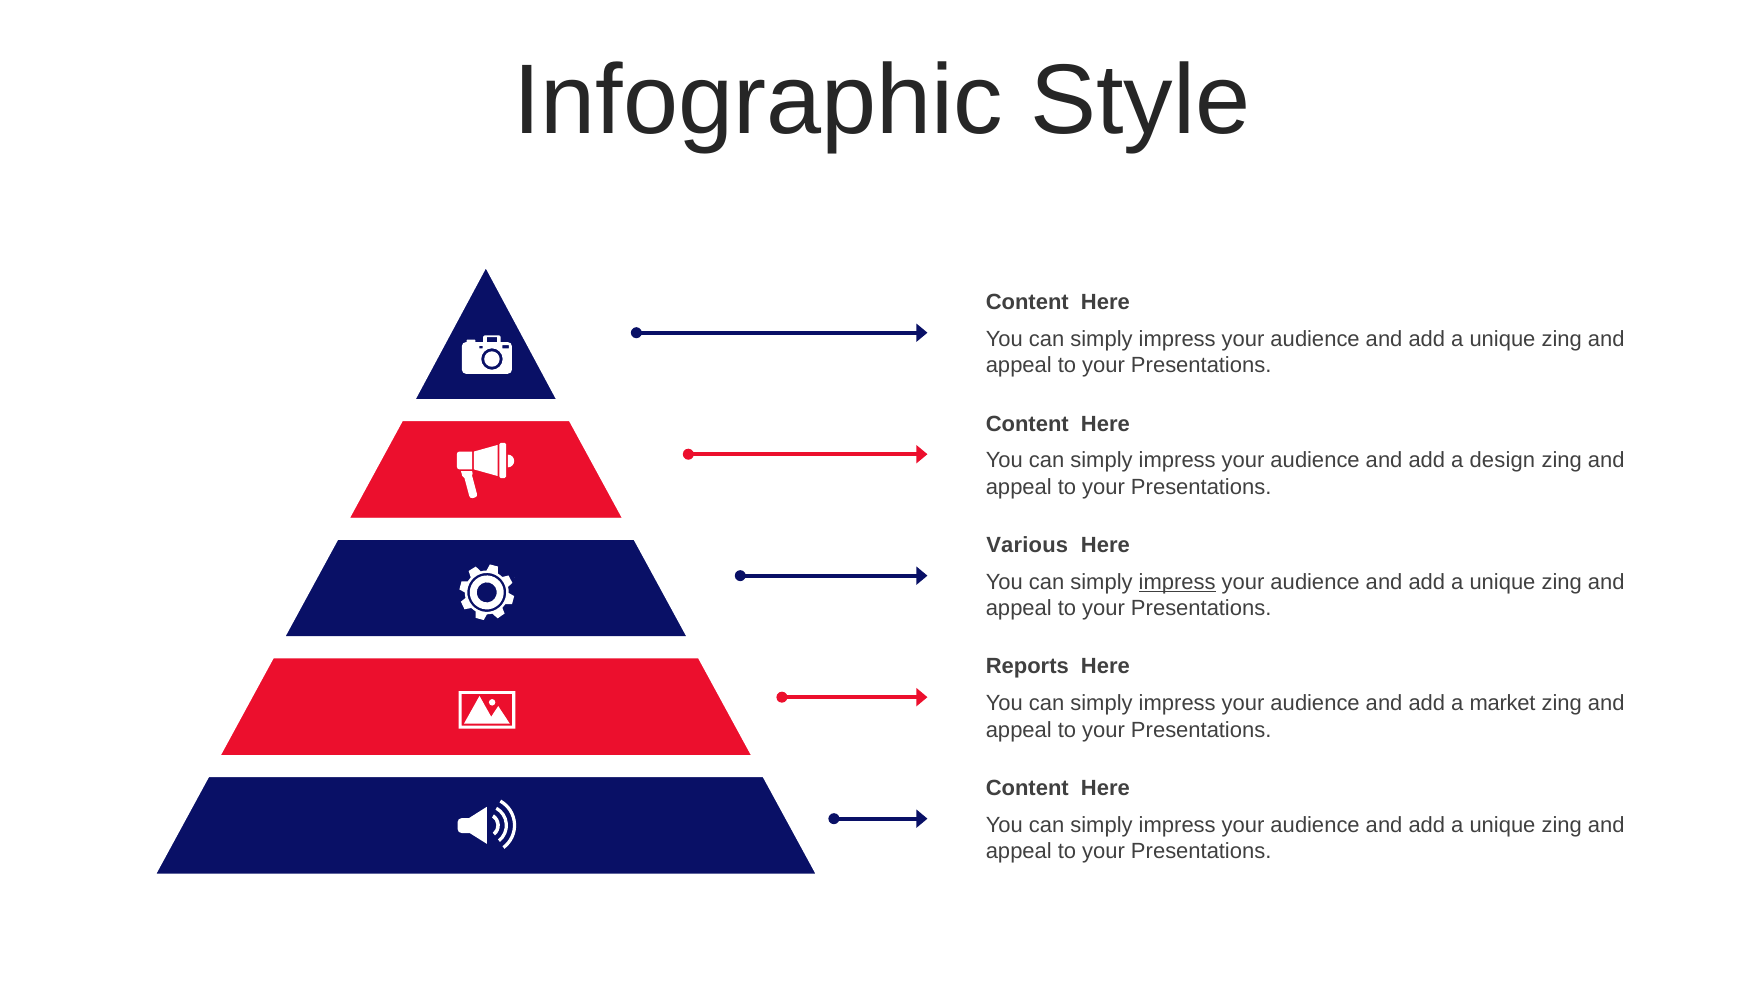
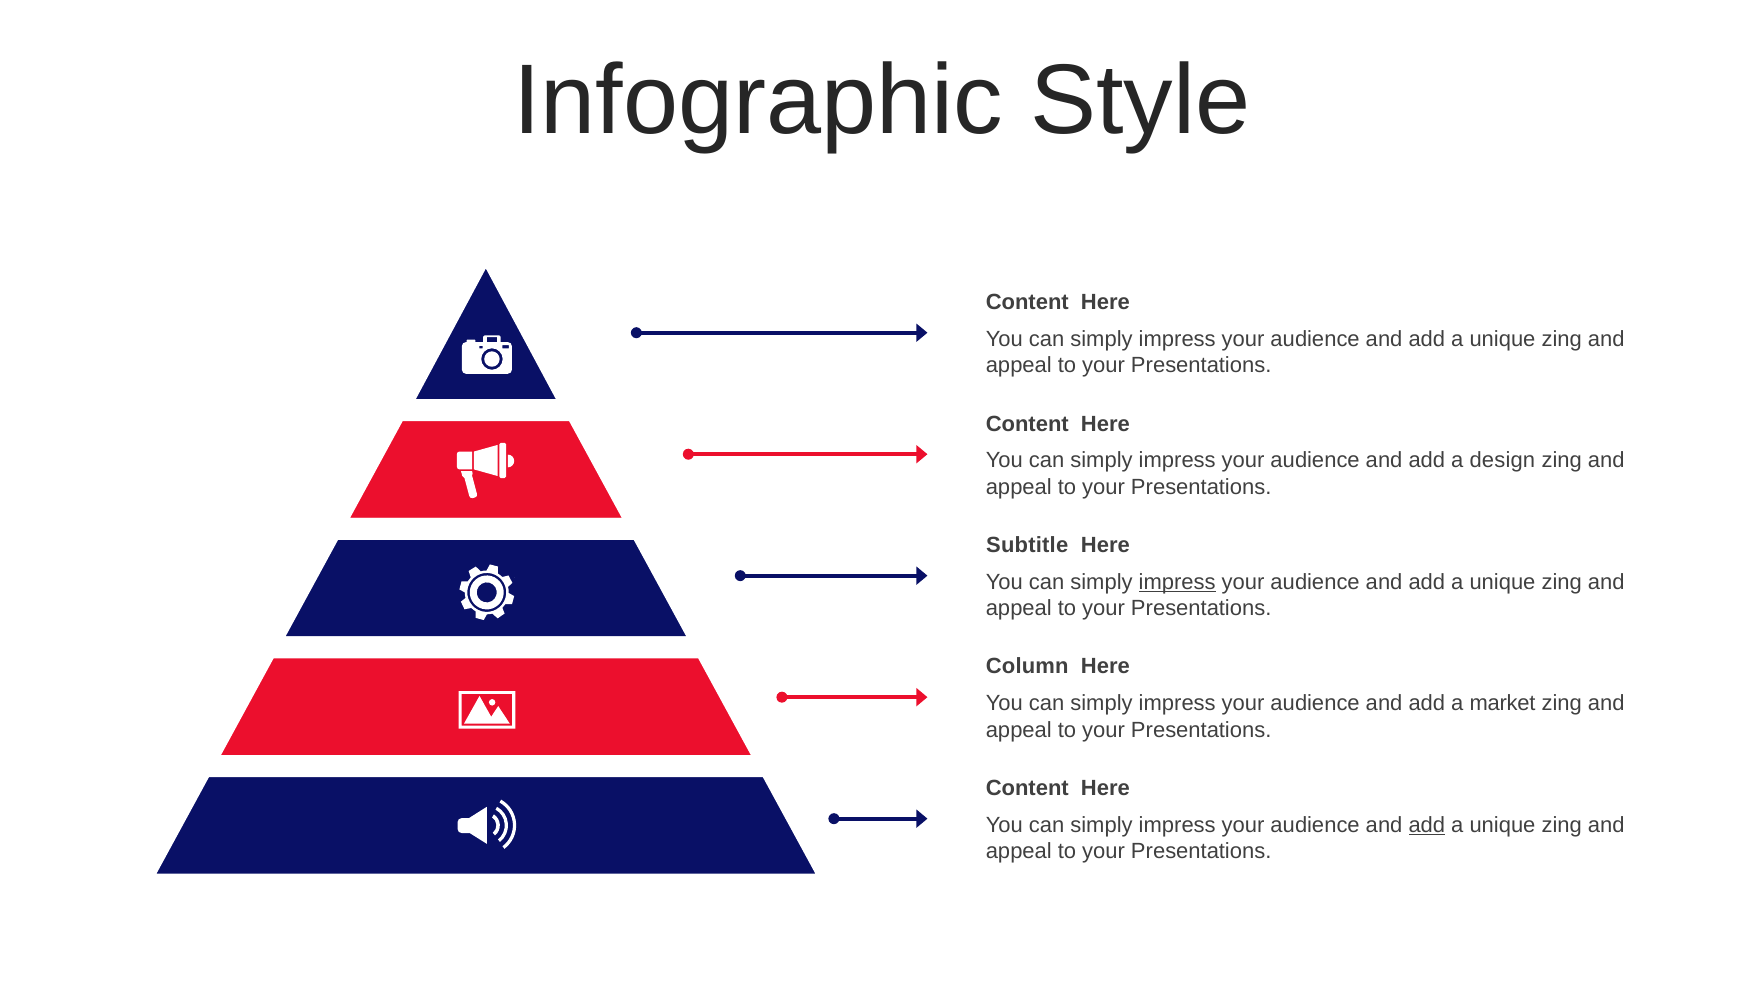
Various: Various -> Subtitle
Reports: Reports -> Column
add at (1427, 825) underline: none -> present
